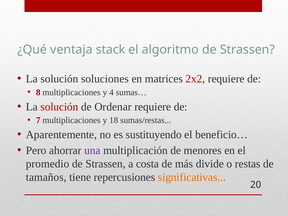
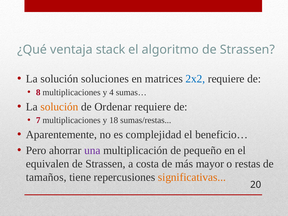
2x2 colour: red -> blue
solución at (59, 107) colour: red -> orange
sustituyendo: sustituyendo -> complejidad
menores: menores -> pequeño
promedio: promedio -> equivalen
divide: divide -> mayor
